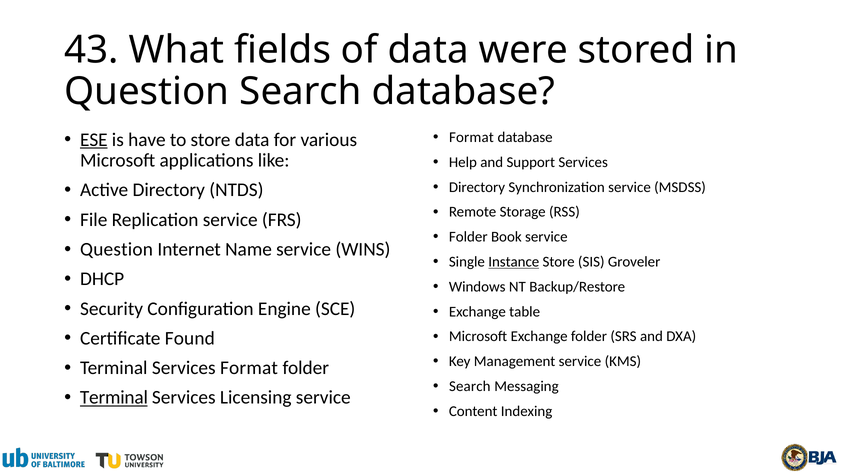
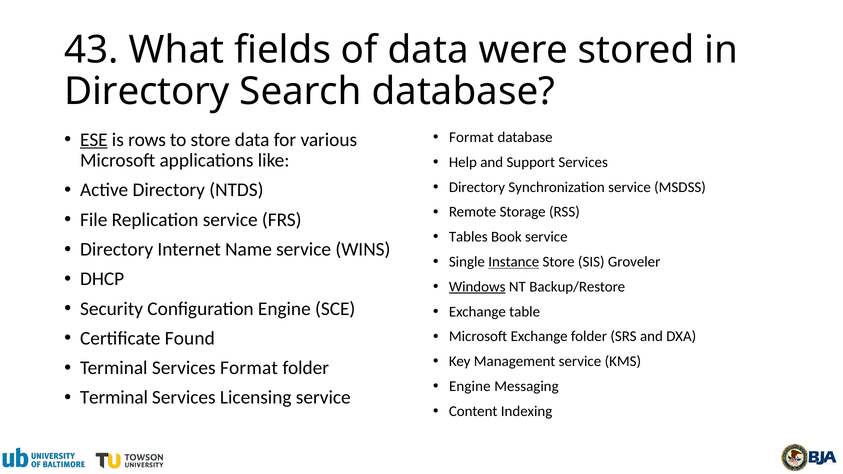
Question at (147, 92): Question -> Directory
have: have -> rows
Folder at (468, 237): Folder -> Tables
Question at (117, 249): Question -> Directory
Windows underline: none -> present
Search at (470, 387): Search -> Engine
Terminal at (114, 398) underline: present -> none
